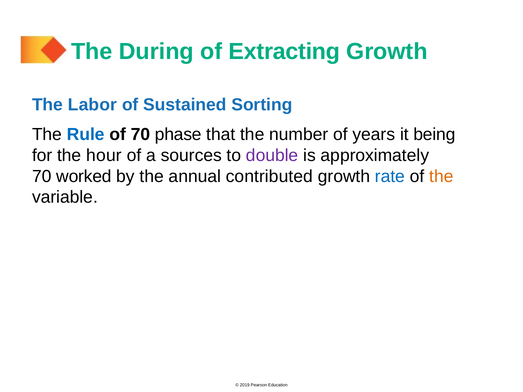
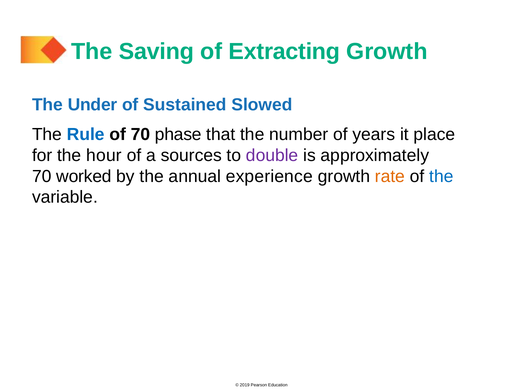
During: During -> Saving
Labor: Labor -> Under
Sorting: Sorting -> Slowed
being: being -> place
contributed: contributed -> experience
rate colour: blue -> orange
the at (441, 176) colour: orange -> blue
